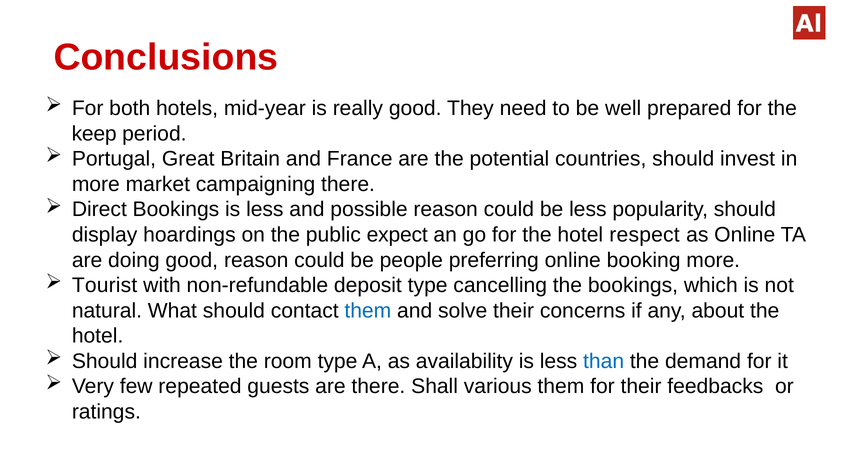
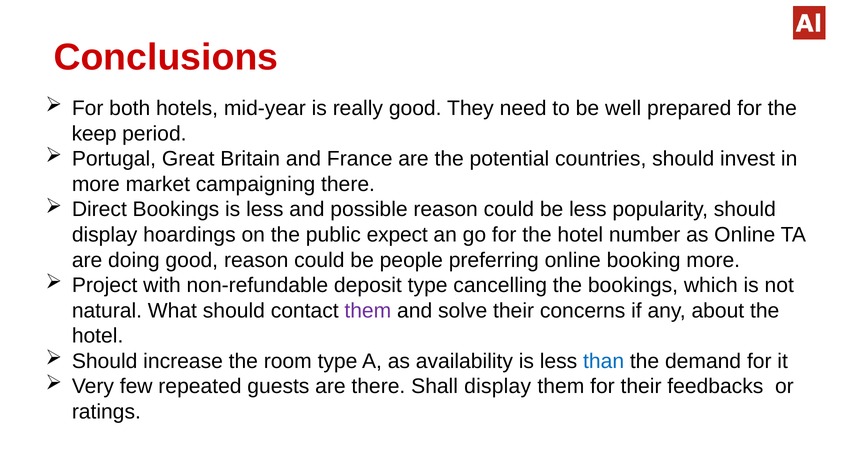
respect: respect -> number
Tourist: Tourist -> Project
them at (368, 311) colour: blue -> purple
Shall various: various -> display
